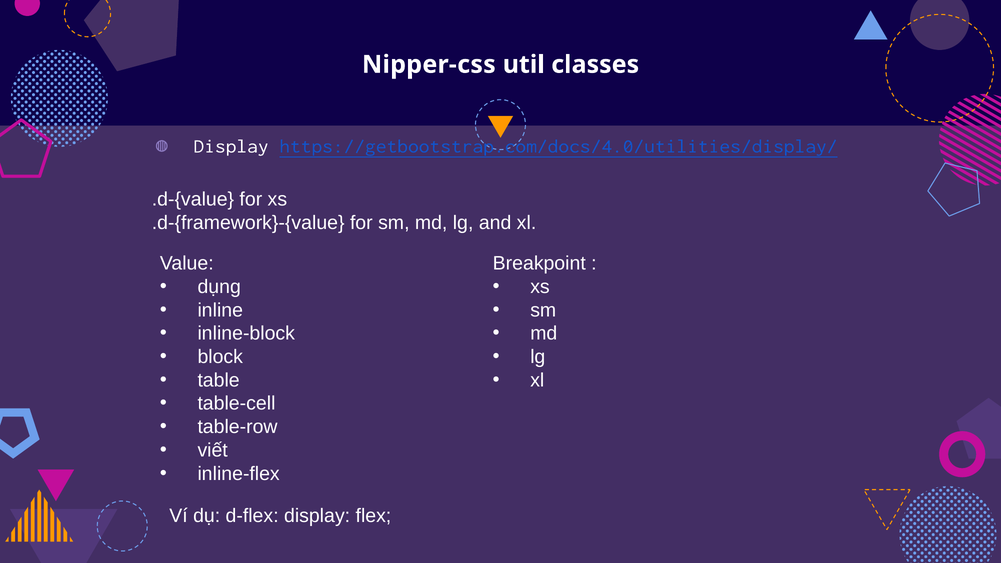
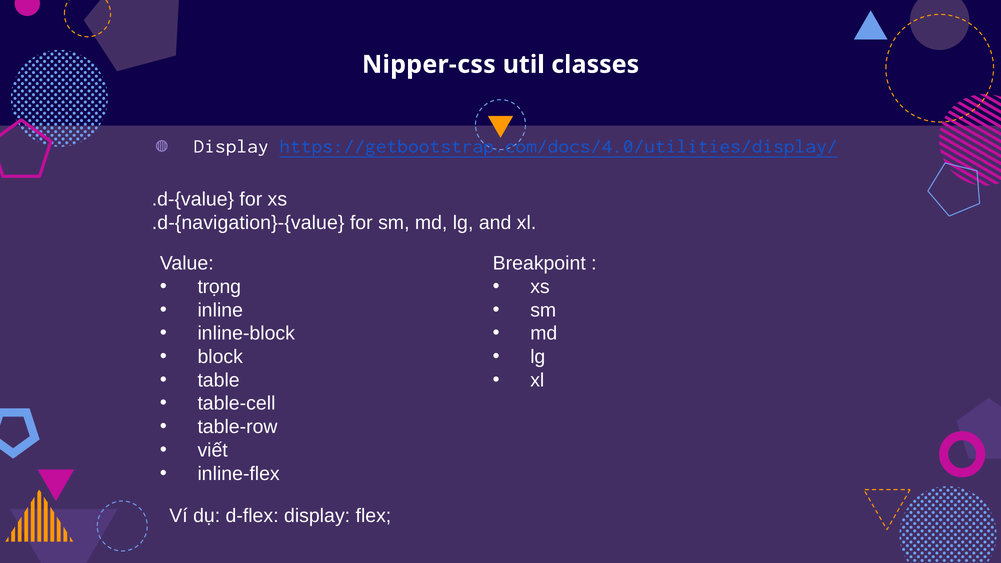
.d-{framework}-{value: .d-{framework}-{value -> .d-{navigation}-{value
dụng: dụng -> trọng
